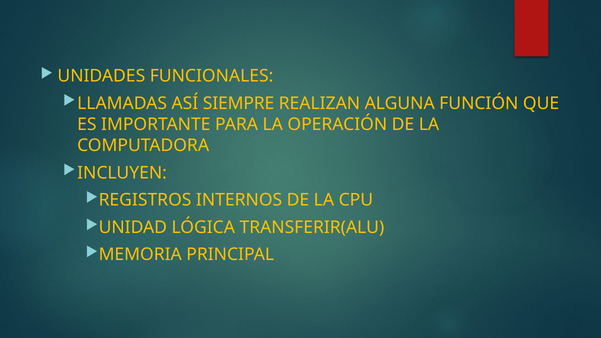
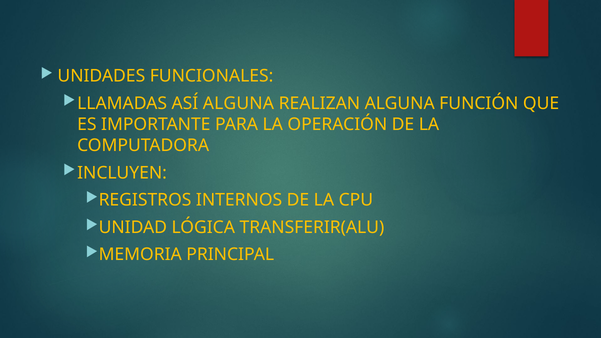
ASÍ SIEMPRE: SIEMPRE -> ALGUNA
